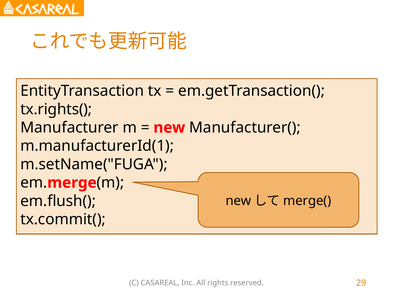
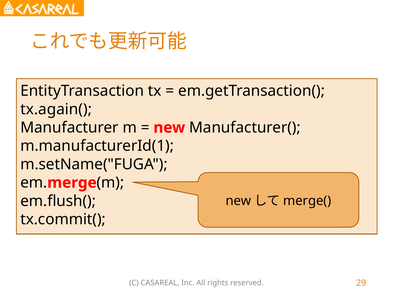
tx.rights(: tx.rights( -> tx.again(
